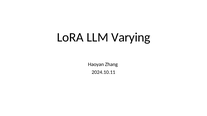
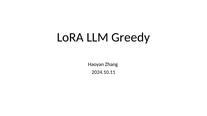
Varying: Varying -> Greedy
